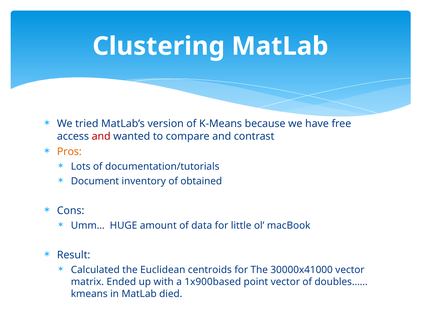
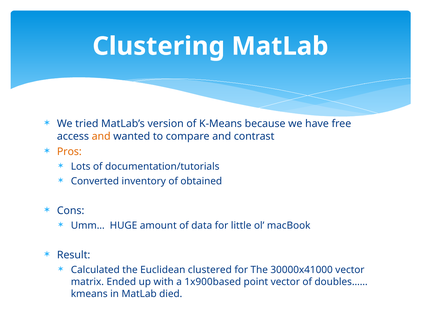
and at (101, 136) colour: red -> orange
Document: Document -> Converted
centroids: centroids -> clustered
